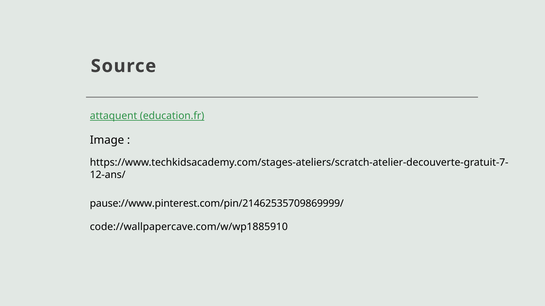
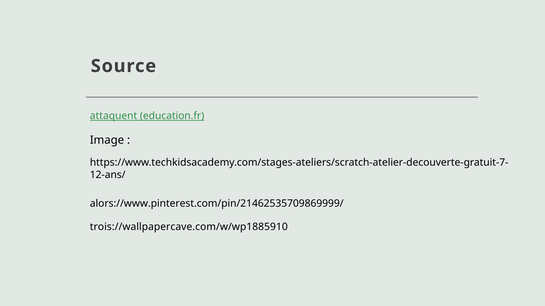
pause://www.pinterest.com/pin/21462535709869999/: pause://www.pinterest.com/pin/21462535709869999/ -> alors://www.pinterest.com/pin/21462535709869999/
code://wallpapercave.com/w/wp1885910: code://wallpapercave.com/w/wp1885910 -> trois://wallpapercave.com/w/wp1885910
